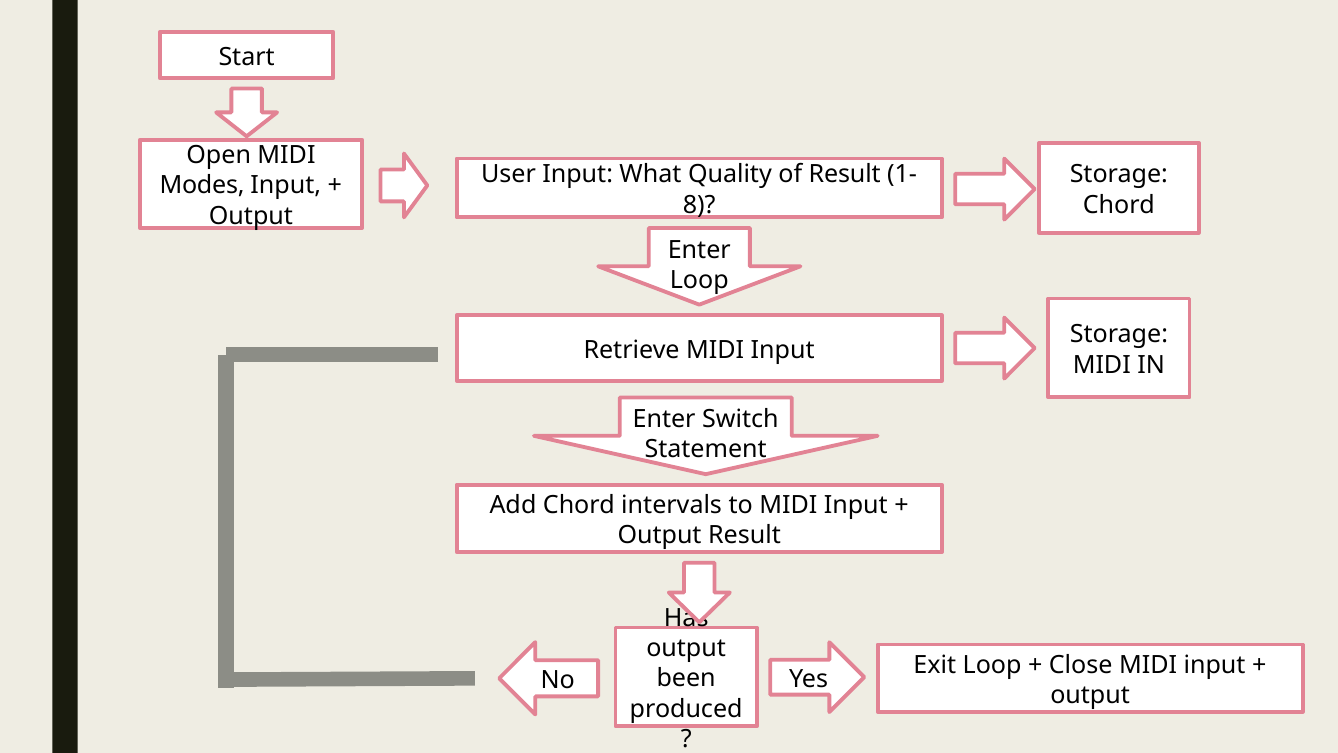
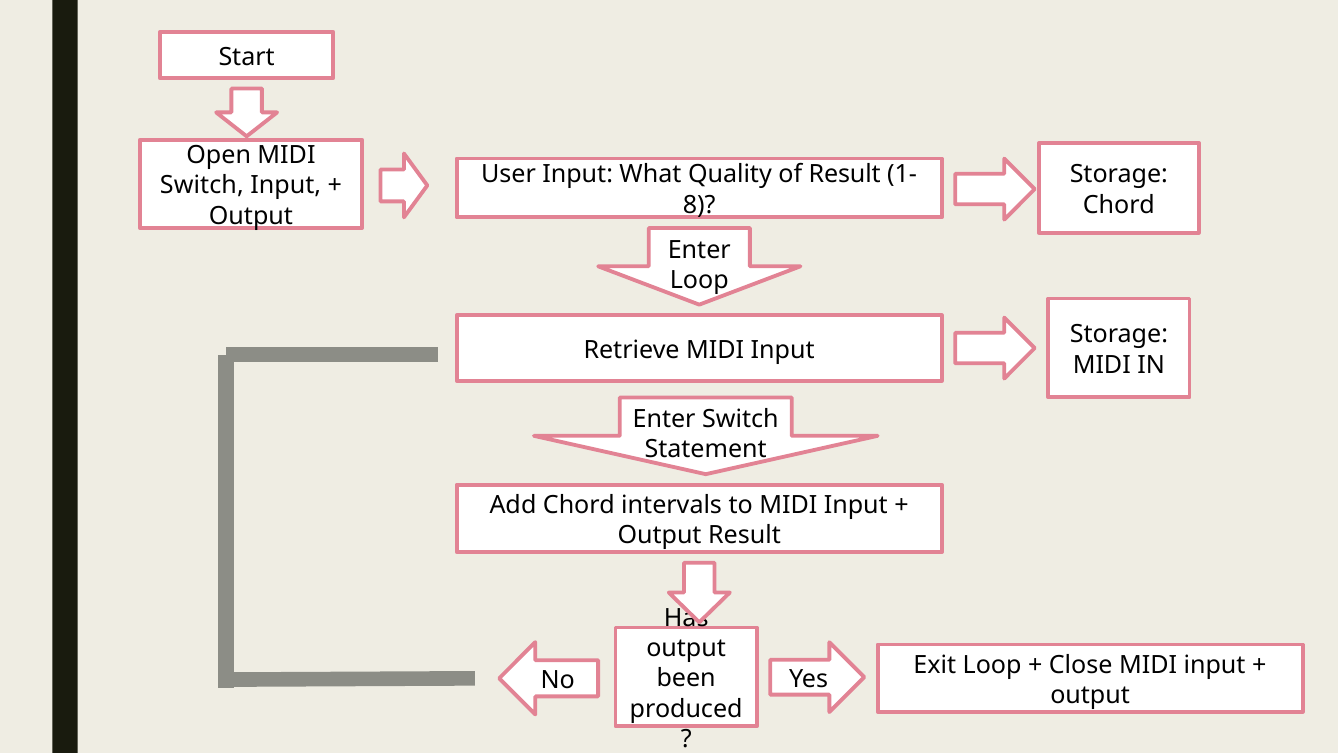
Modes at (202, 186): Modes -> Switch
